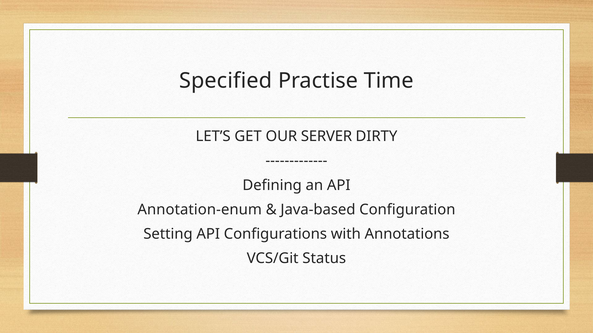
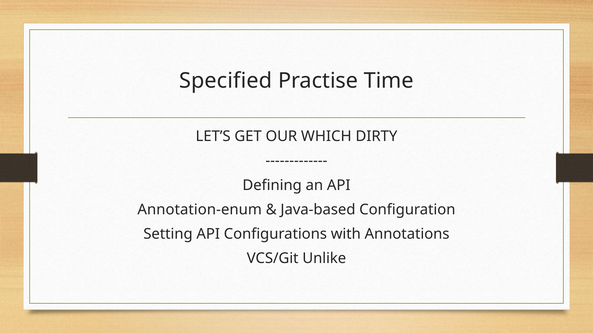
SERVER: SERVER -> WHICH
Status: Status -> Unlike
